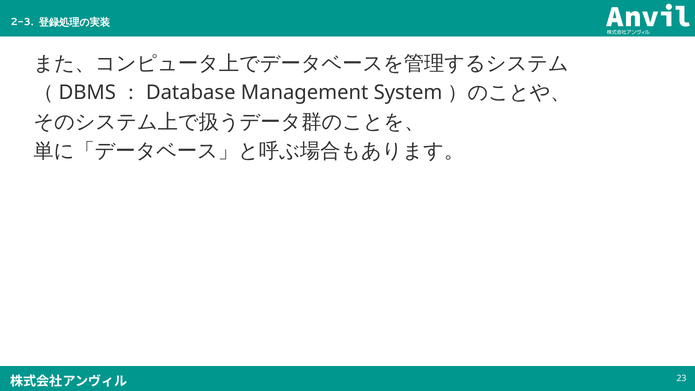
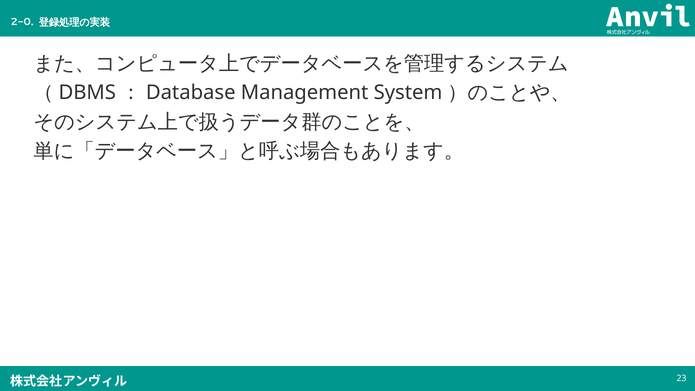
2-3: 2-3 -> 2-0
